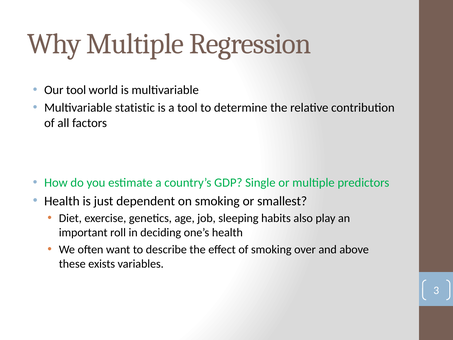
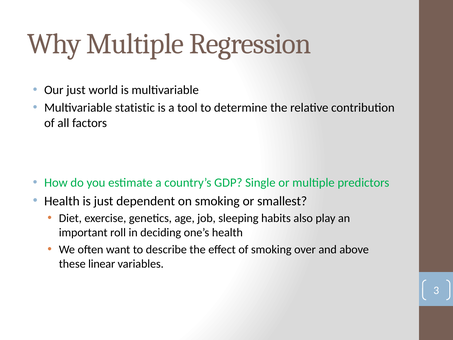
Our tool: tool -> just
exists: exists -> linear
